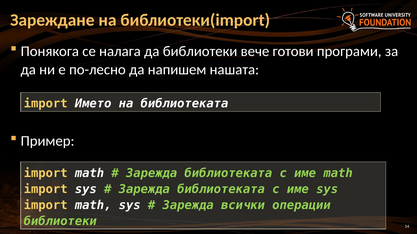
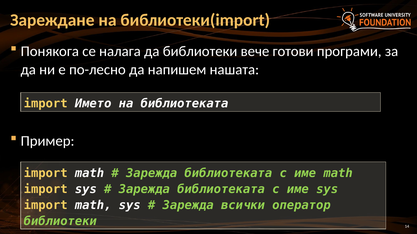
операции: операции -> оператор
